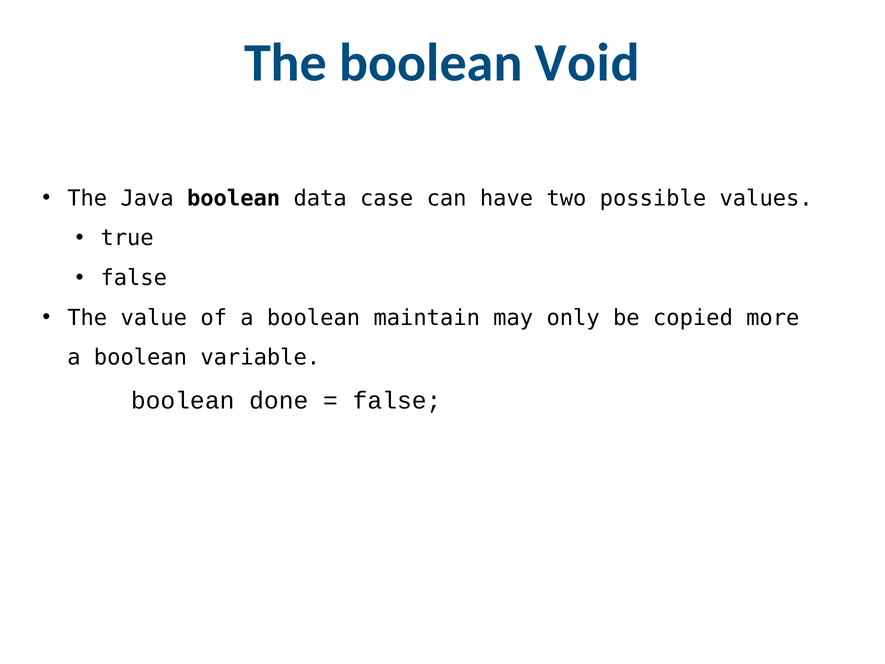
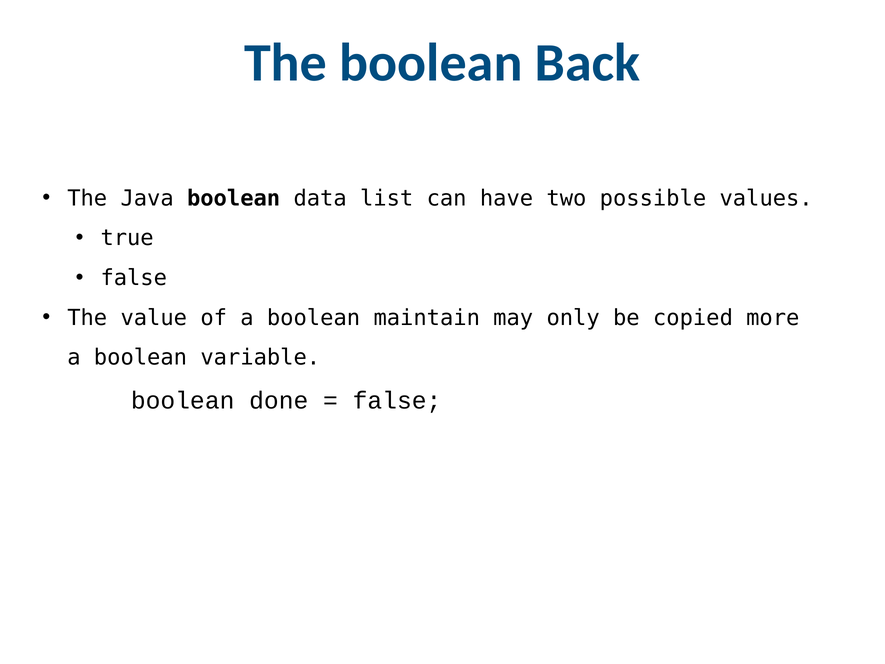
Void: Void -> Back
case: case -> list
